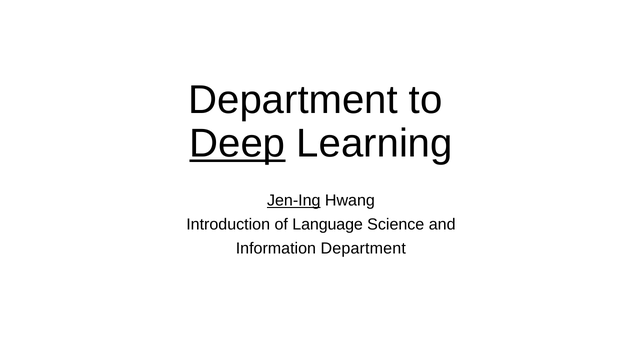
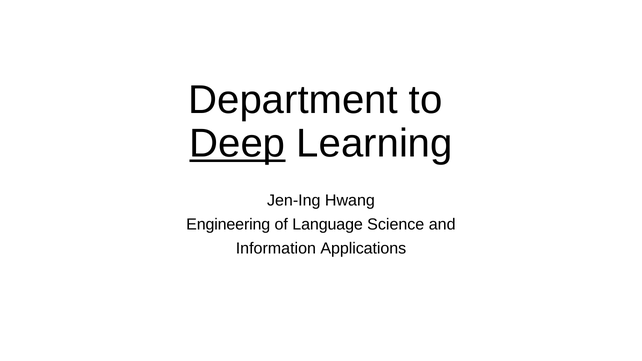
Jen-Ing underline: present -> none
Introduction: Introduction -> Engineering
Information Department: Department -> Applications
